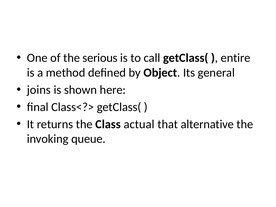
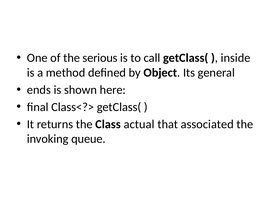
entire: entire -> inside
joins: joins -> ends
alternative: alternative -> associated
